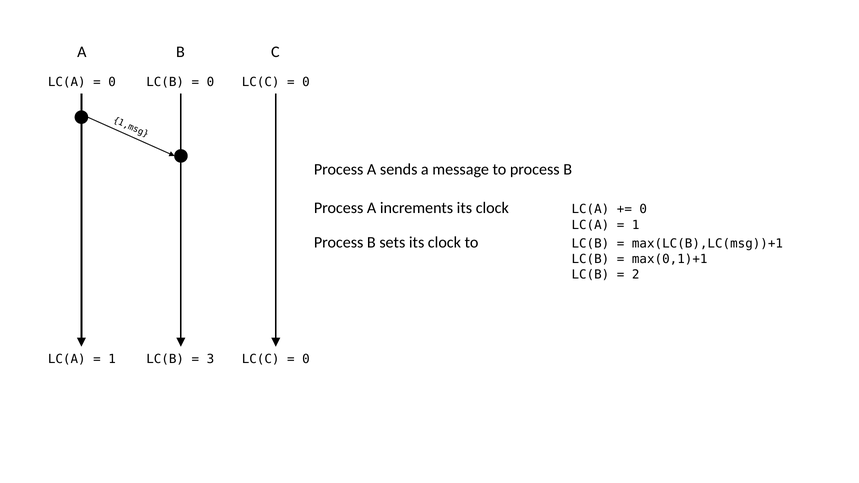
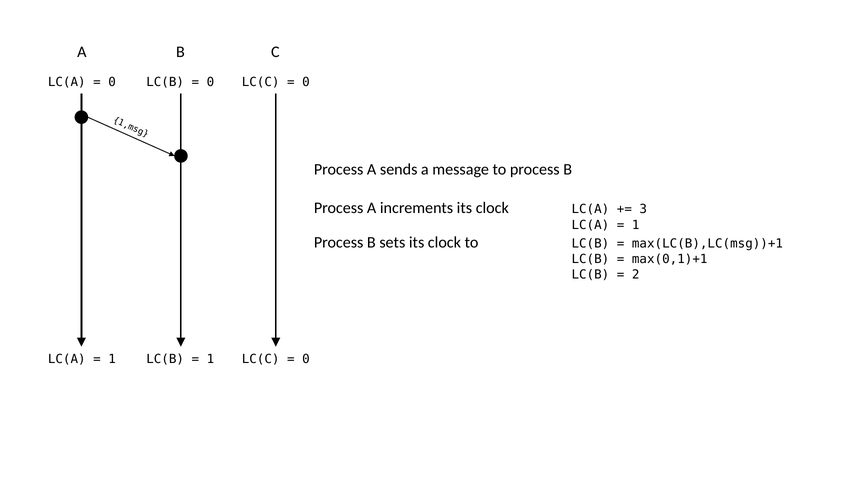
0 at (643, 209): 0 -> 3
3 at (210, 359): 3 -> 1
